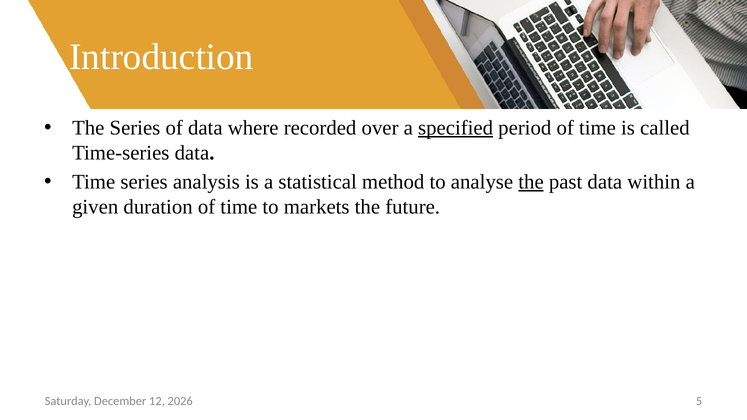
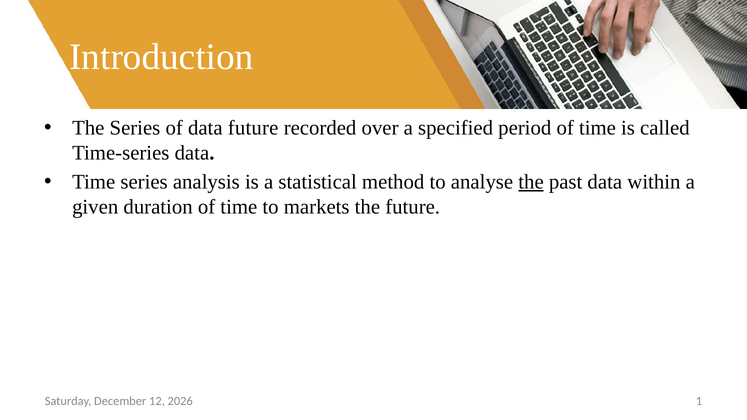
data where: where -> future
specified underline: present -> none
5: 5 -> 1
